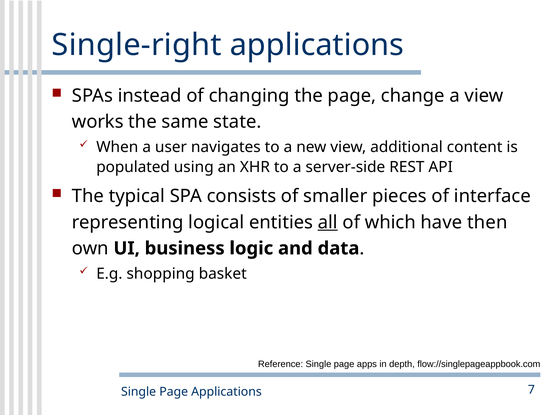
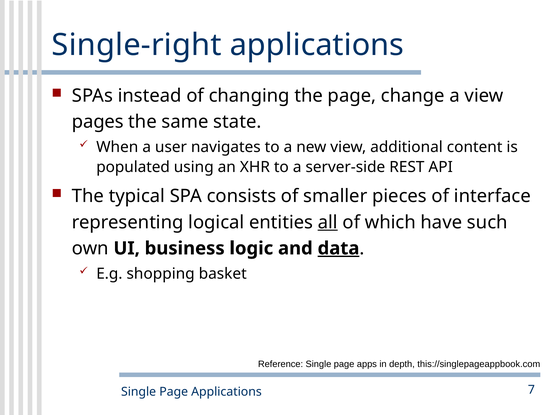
works: works -> pages
then: then -> such
data underline: none -> present
flow://singlepageappbook.com: flow://singlepageappbook.com -> this://singlepageappbook.com
